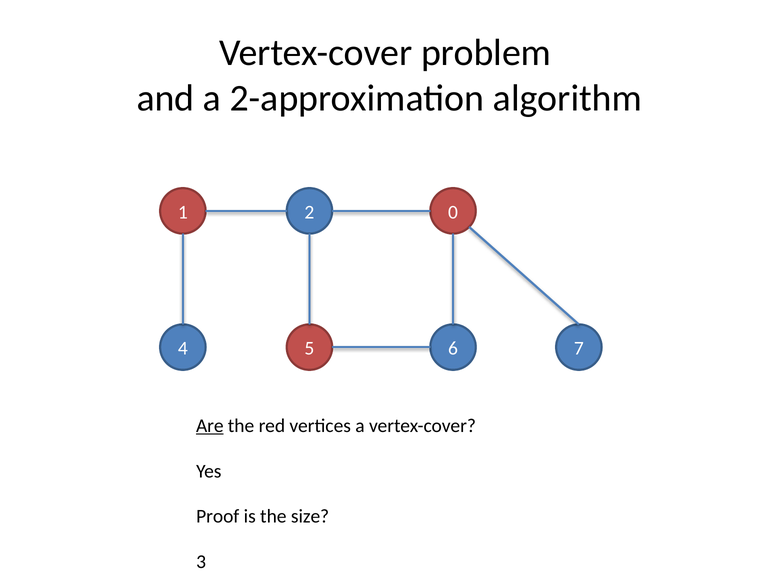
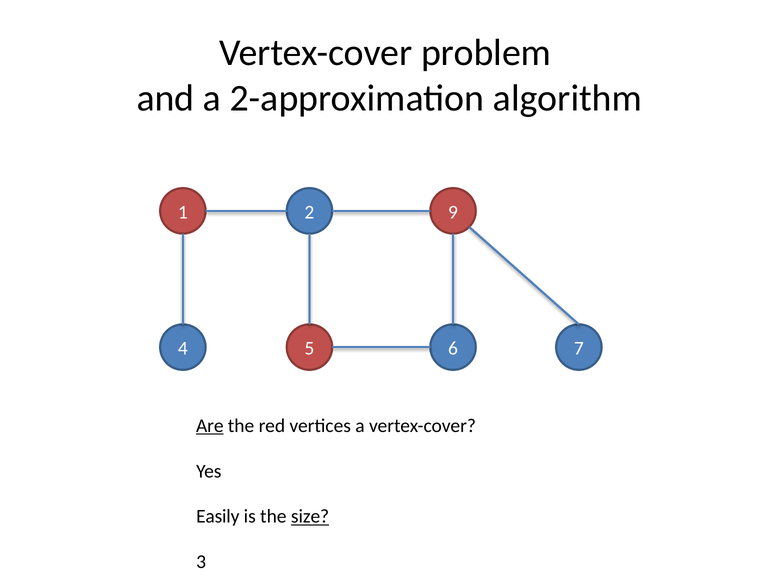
0: 0 -> 9
Proof: Proof -> Easily
size underline: none -> present
